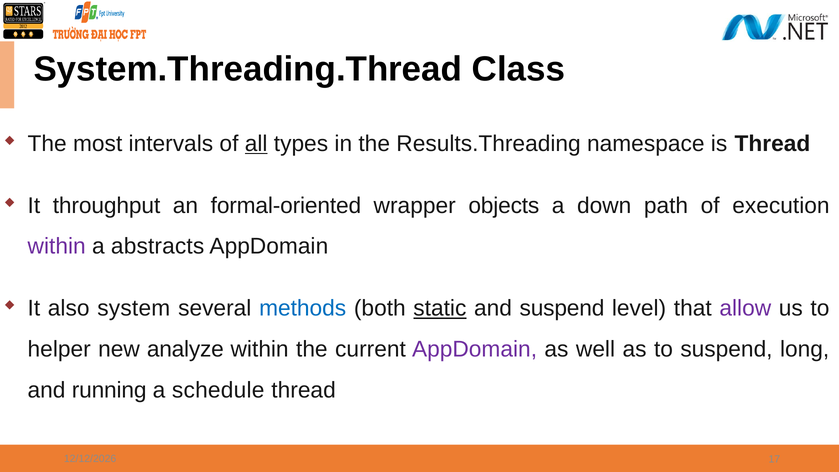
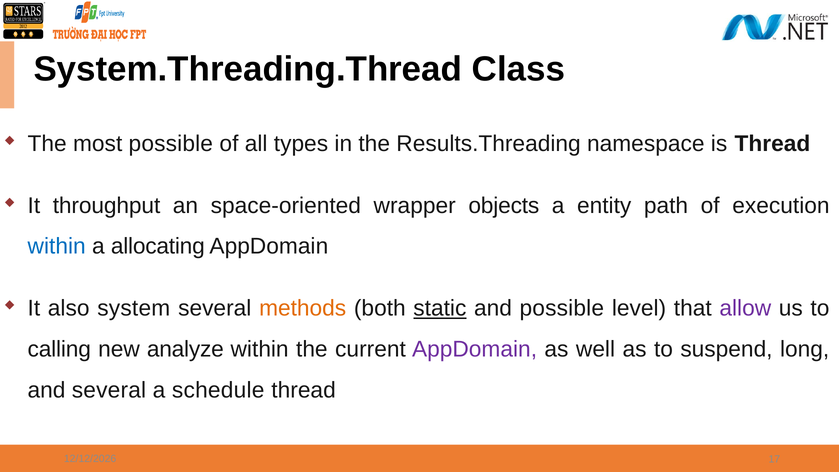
most intervals: intervals -> possible
all underline: present -> none
formal-oriented: formal-oriented -> space-oriented
down: down -> entity
within at (57, 246) colour: purple -> blue
abstracts: abstracts -> allocating
methods colour: blue -> orange
and suspend: suspend -> possible
helper: helper -> calling
and running: running -> several
